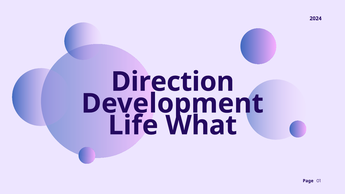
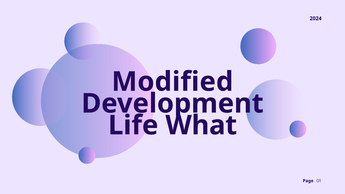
Direction: Direction -> Modified
